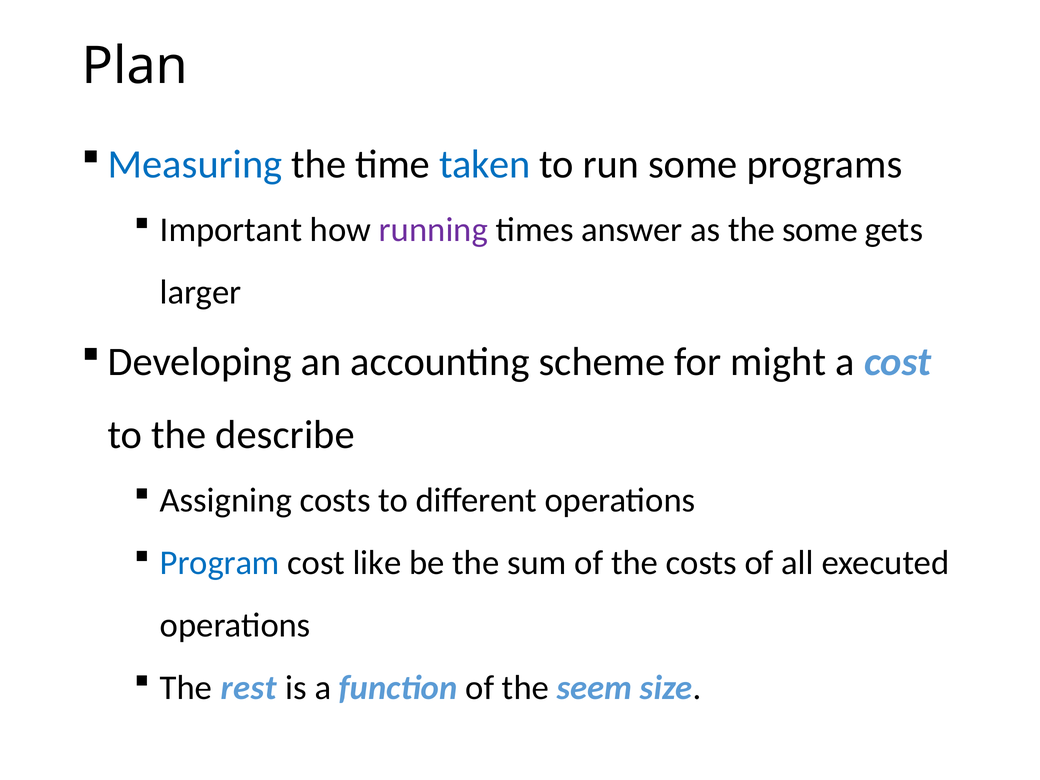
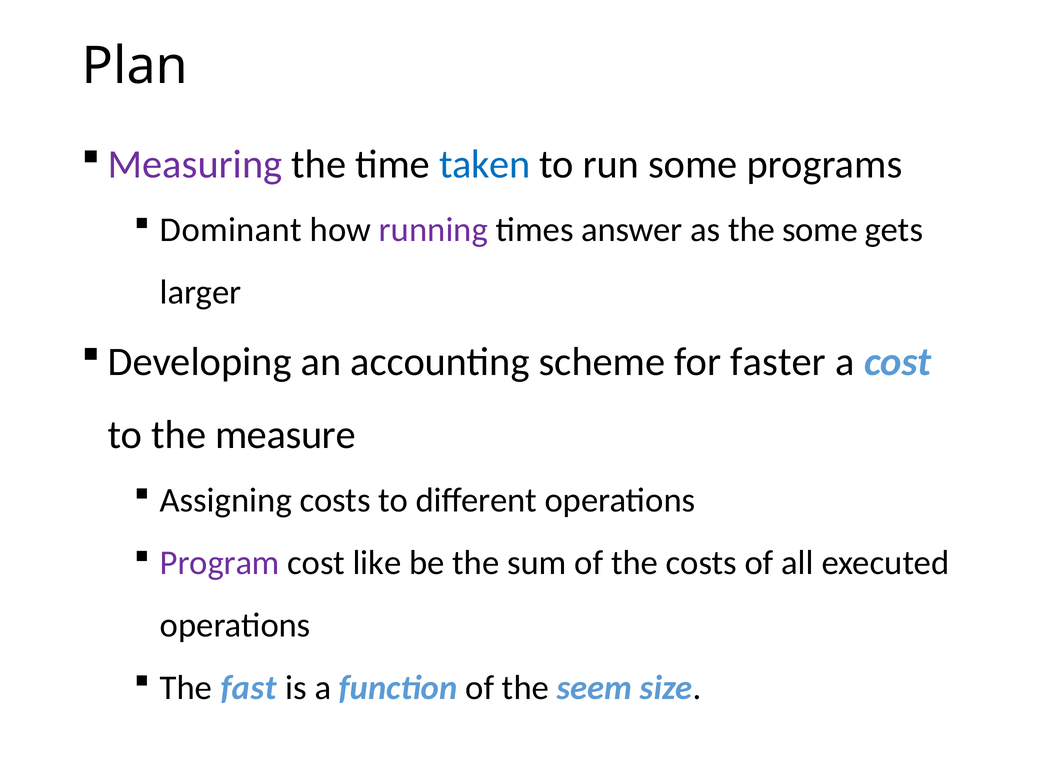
Measuring colour: blue -> purple
Important: Important -> Dominant
might: might -> faster
describe: describe -> measure
Program colour: blue -> purple
rest: rest -> fast
